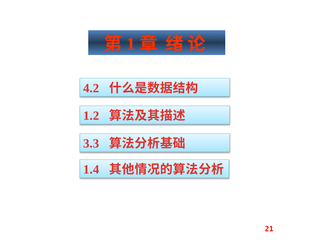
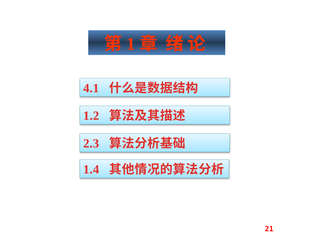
4.2: 4.2 -> 4.1
3.3: 3.3 -> 2.3
